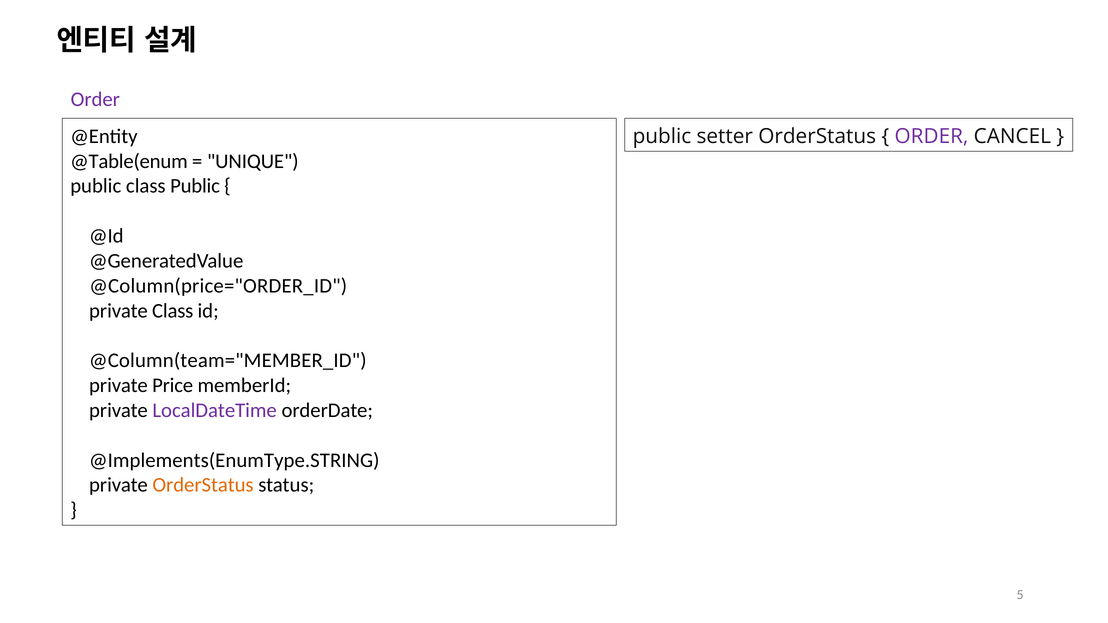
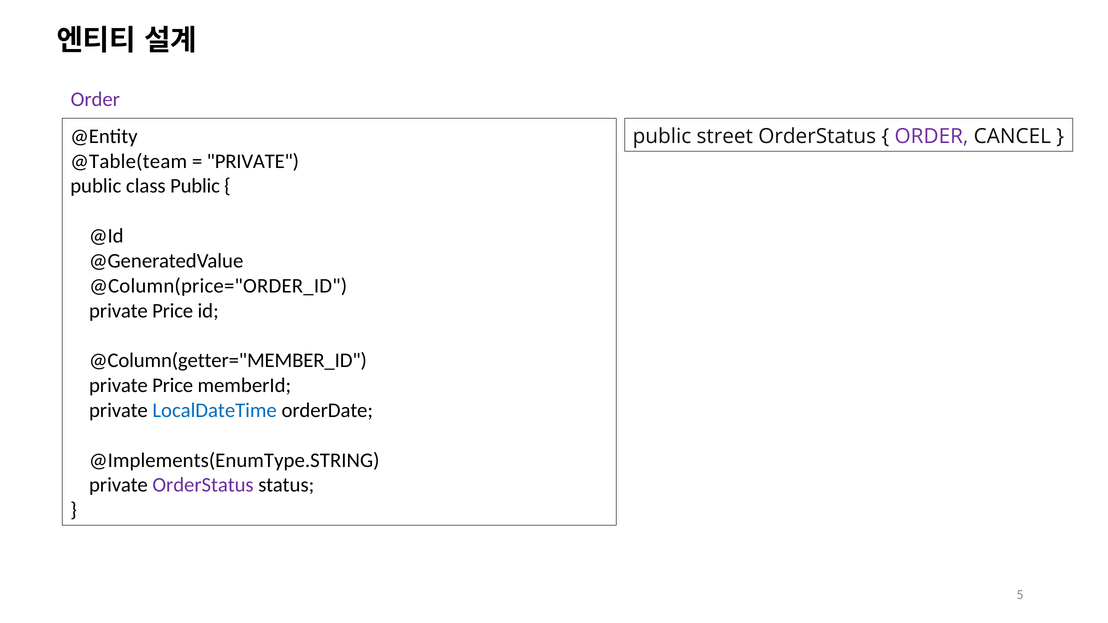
setter: setter -> street
@Table(enum: @Table(enum -> @Table(team
UNIQUE at (253, 161): UNIQUE -> PRIVATE
Class at (173, 311): Class -> Price
@Column(team="MEMBER_ID: @Column(team="MEMBER_ID -> @Column(getter="MEMBER_ID
LocalDateTime colour: purple -> blue
OrderStatus at (203, 485) colour: orange -> purple
